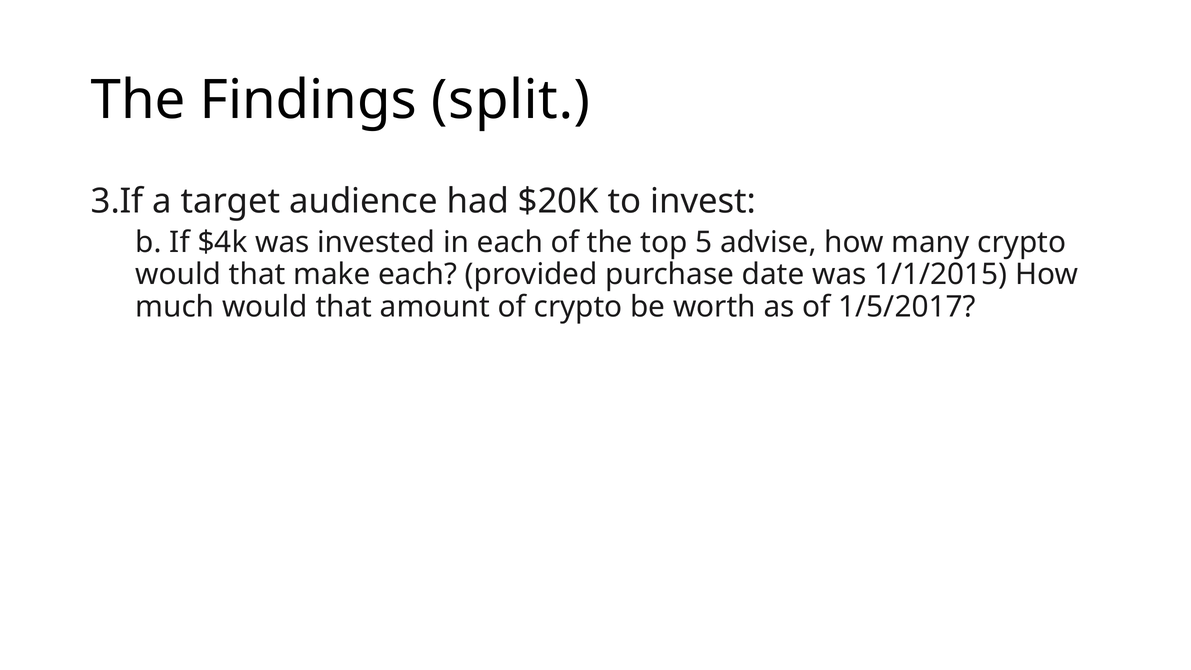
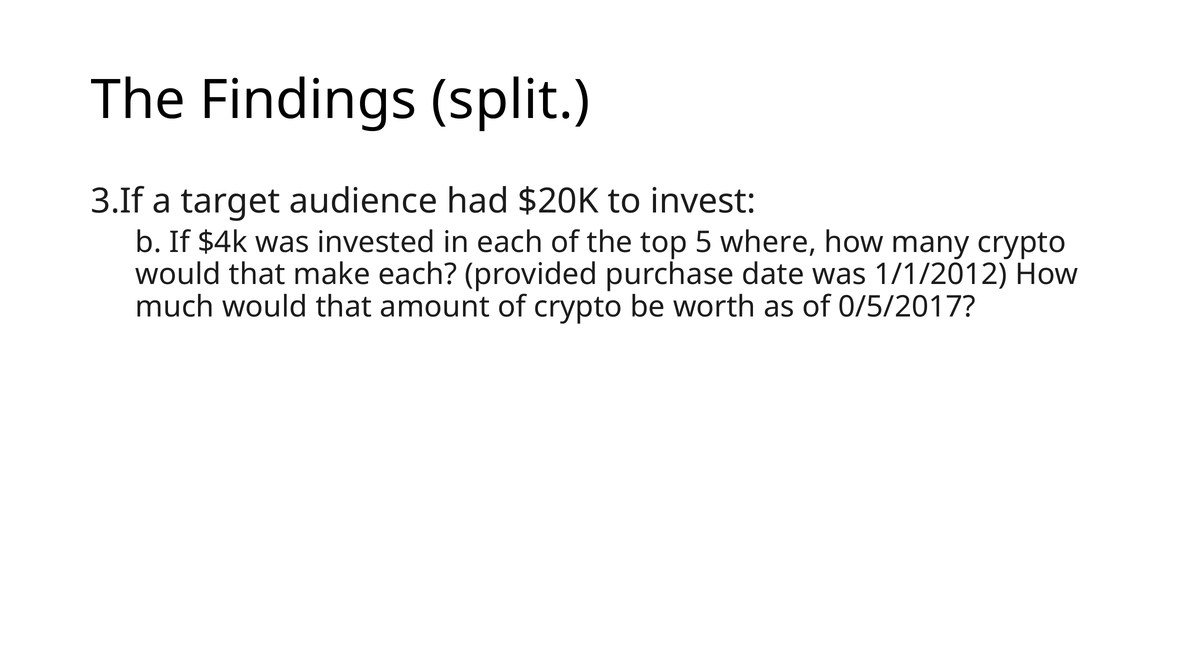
advise: advise -> where
1/1/2015: 1/1/2015 -> 1/1/2012
1/5/2017: 1/5/2017 -> 0/5/2017
